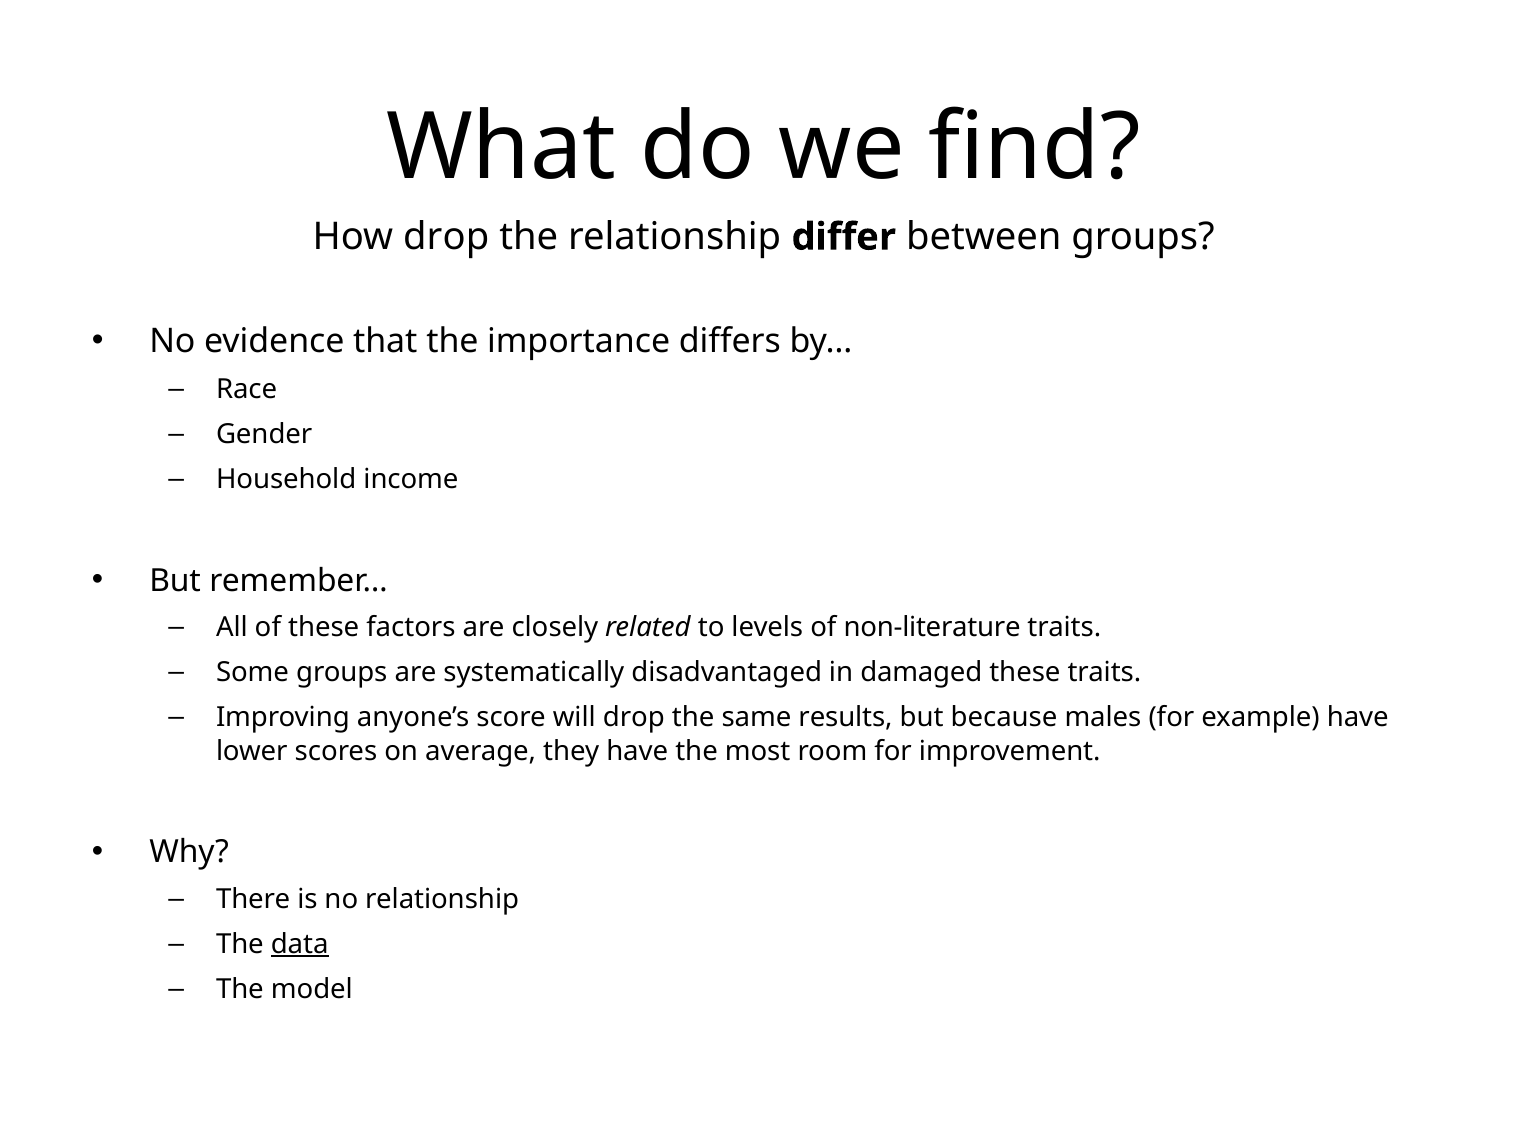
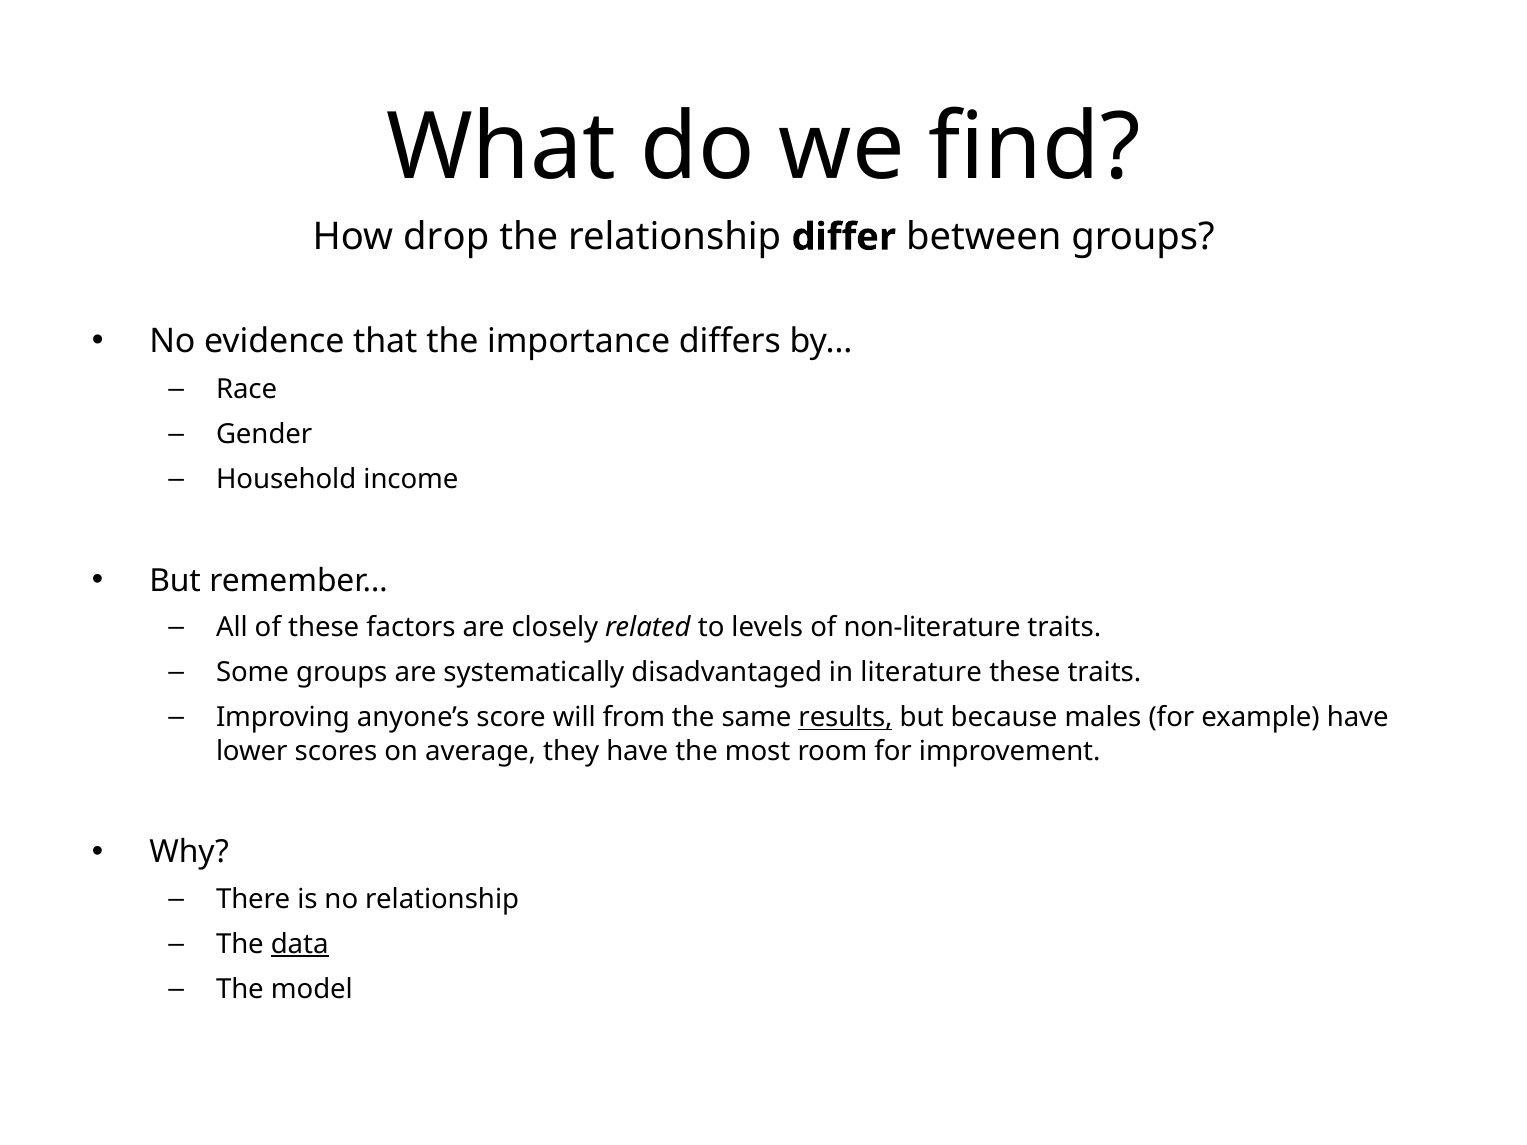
damaged: damaged -> literature
will drop: drop -> from
results underline: none -> present
